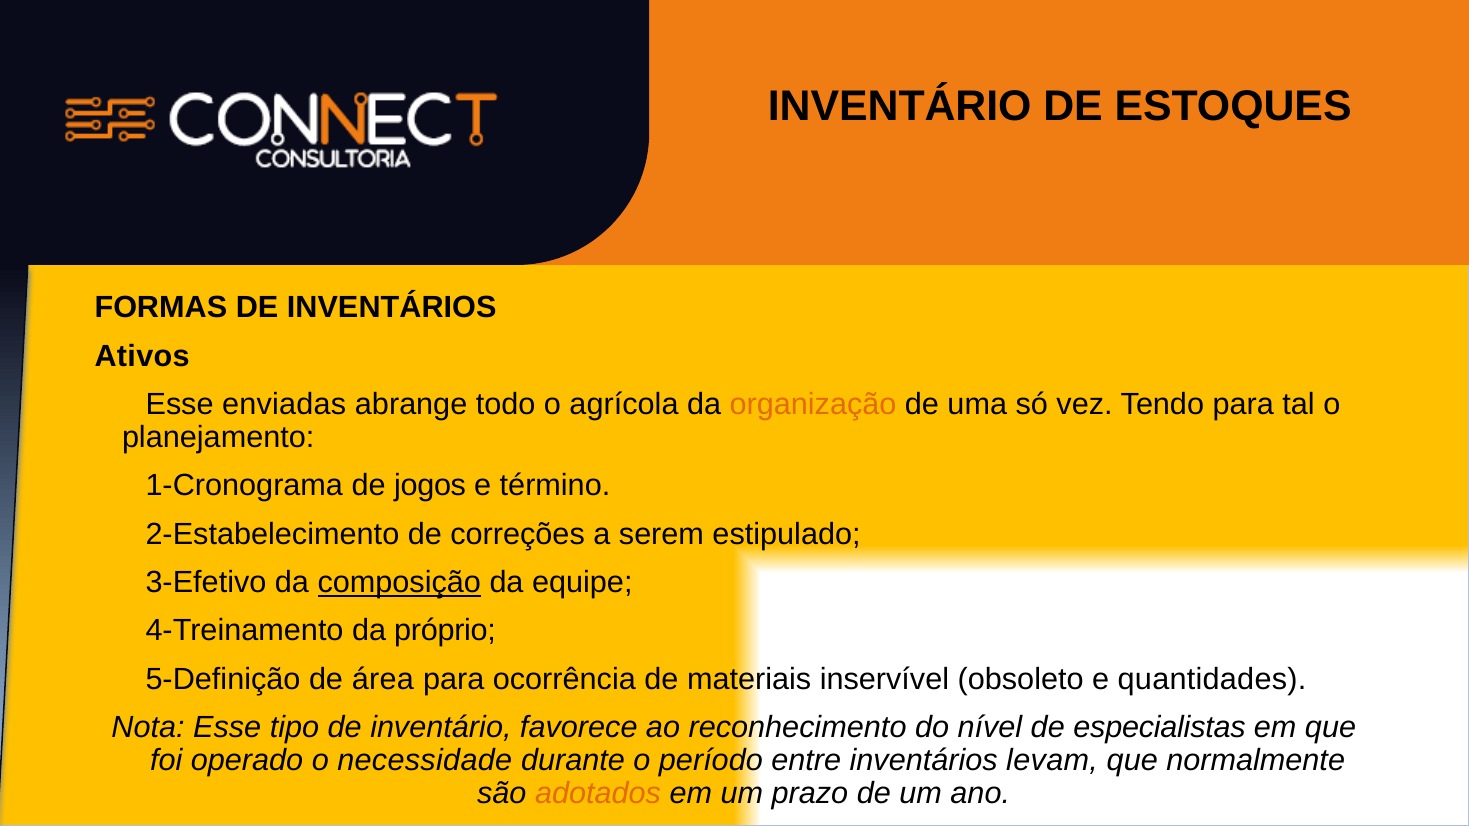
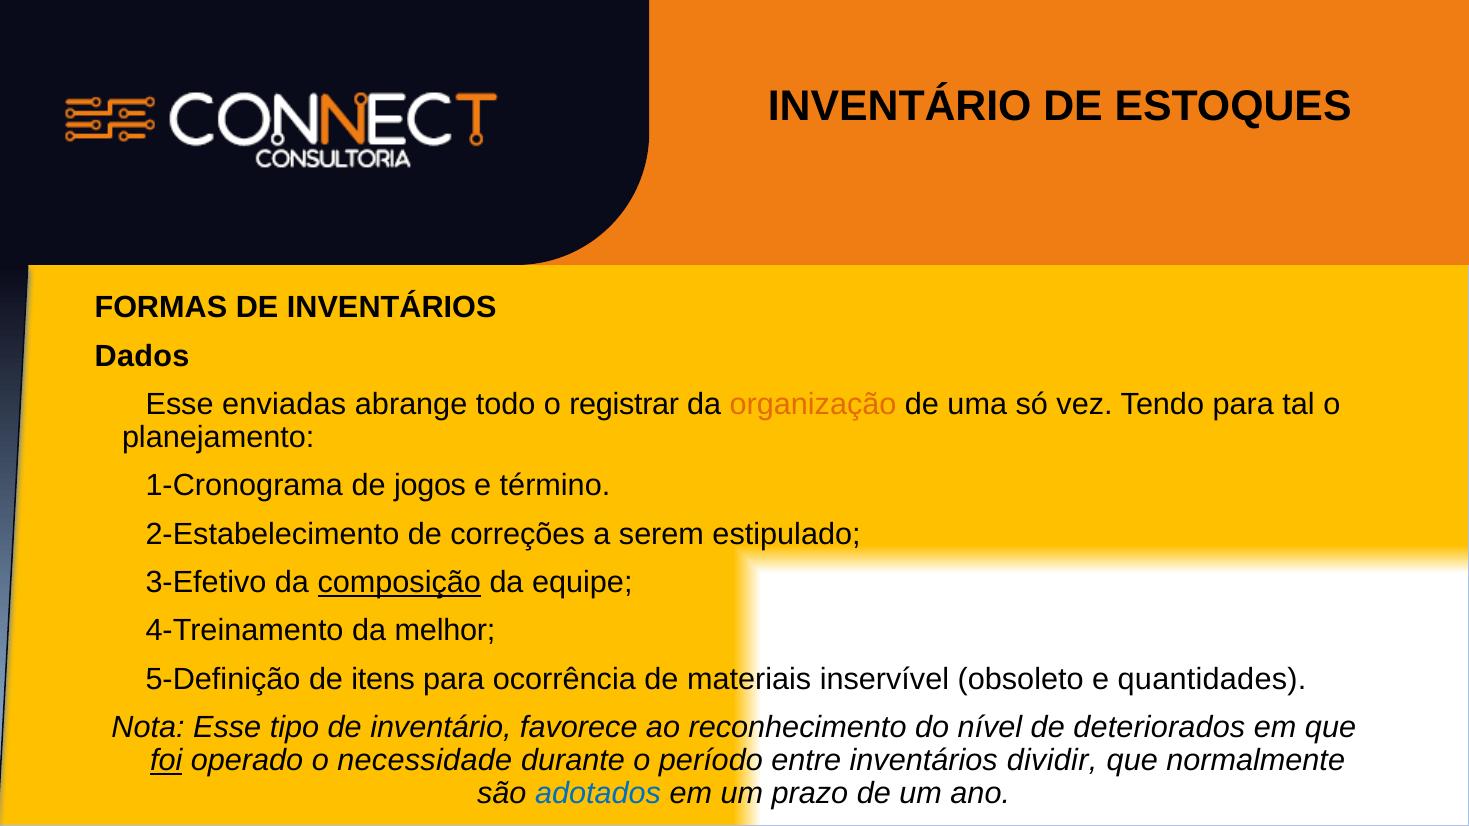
Ativos: Ativos -> Dados
agrícola: agrícola -> registrar
próprio: próprio -> melhor
área: área -> itens
especialistas: especialistas -> deteriorados
foi underline: none -> present
levam: levam -> dividir
adotados colour: orange -> blue
